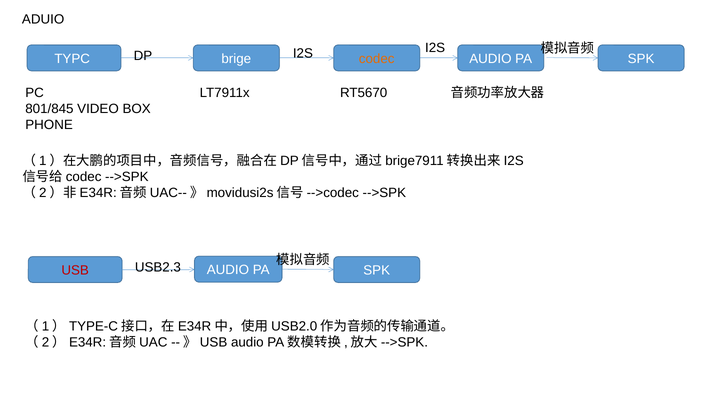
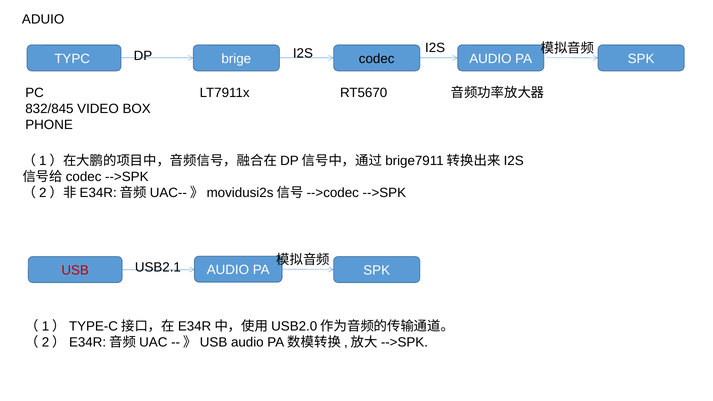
codec colour: orange -> black
801/845: 801/845 -> 832/845
USB2.3: USB2.3 -> USB2.1
